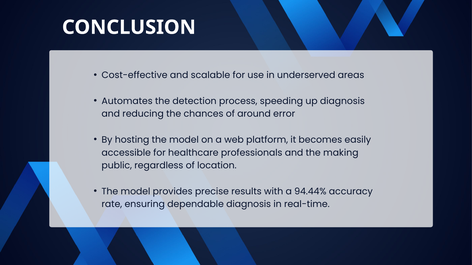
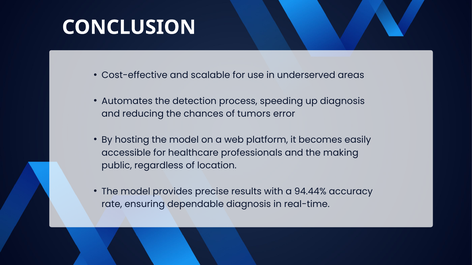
around: around -> tumors
